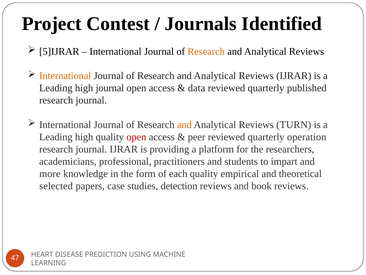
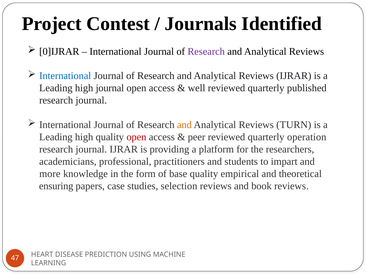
5]IJRAR: 5]IJRAR -> 0]IJRAR
Research at (206, 51) colour: orange -> purple
International at (65, 76) colour: orange -> blue
data: data -> well
each: each -> base
selected: selected -> ensuring
detection: detection -> selection
